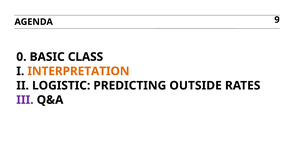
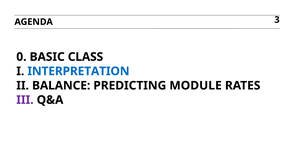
9: 9 -> 3
INTERPRETATION colour: orange -> blue
LOGISTIC: LOGISTIC -> BALANCE
OUTSIDE: OUTSIDE -> MODULE
